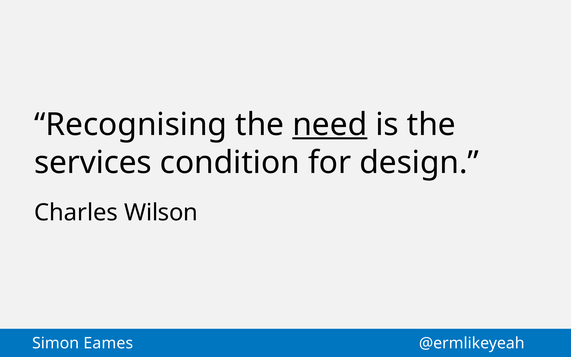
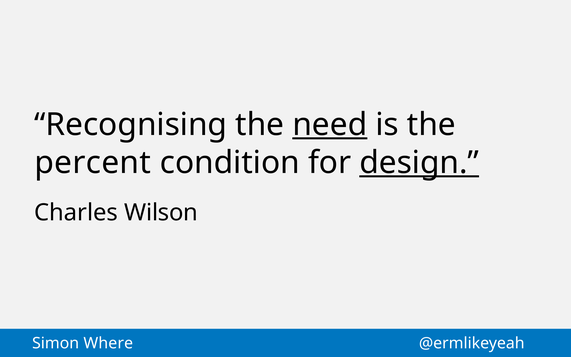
services: services -> percent
design underline: none -> present
Eames: Eames -> Where
